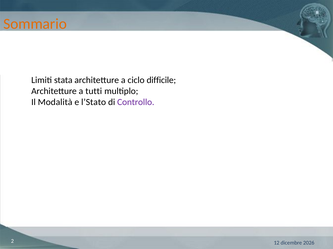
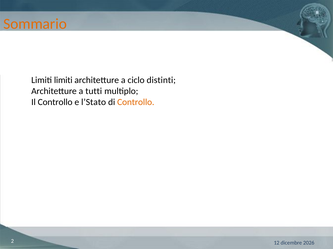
stata: stata -> limiti
difficile: difficile -> distinti
Modalità at (55, 102): Modalità -> Controllo
Controllo at (136, 102) colour: purple -> orange
